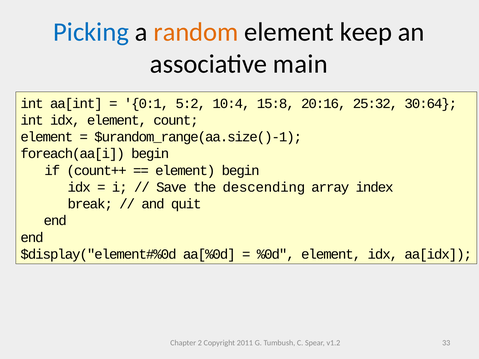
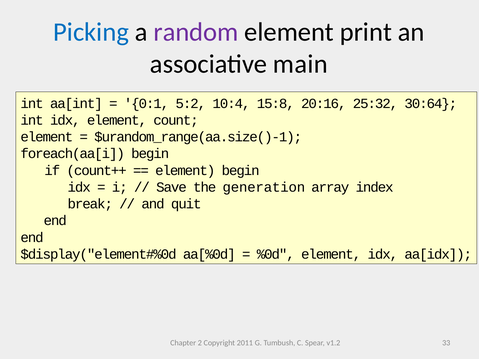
random colour: orange -> purple
keep: keep -> print
descending: descending -> generation
